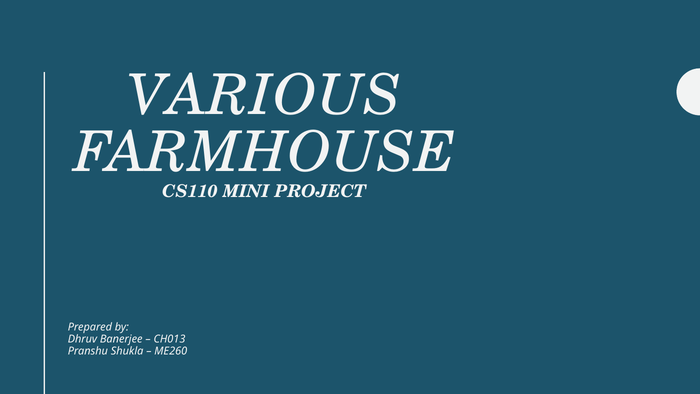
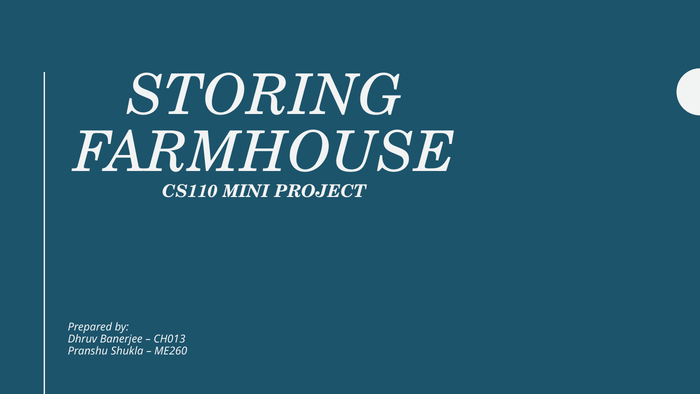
VARIOUS: VARIOUS -> STORING
